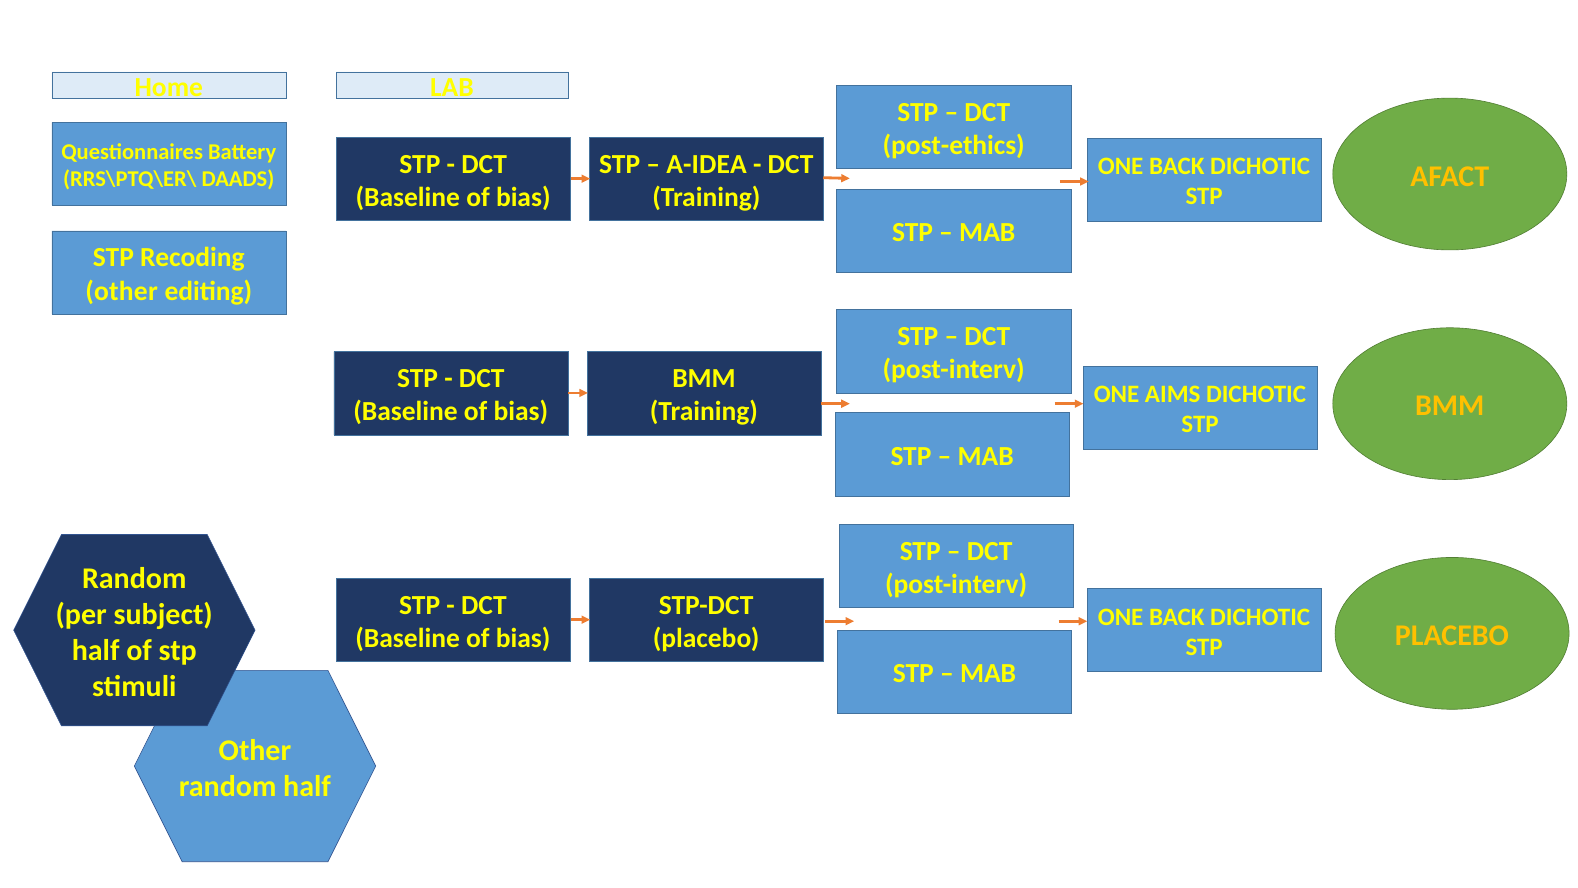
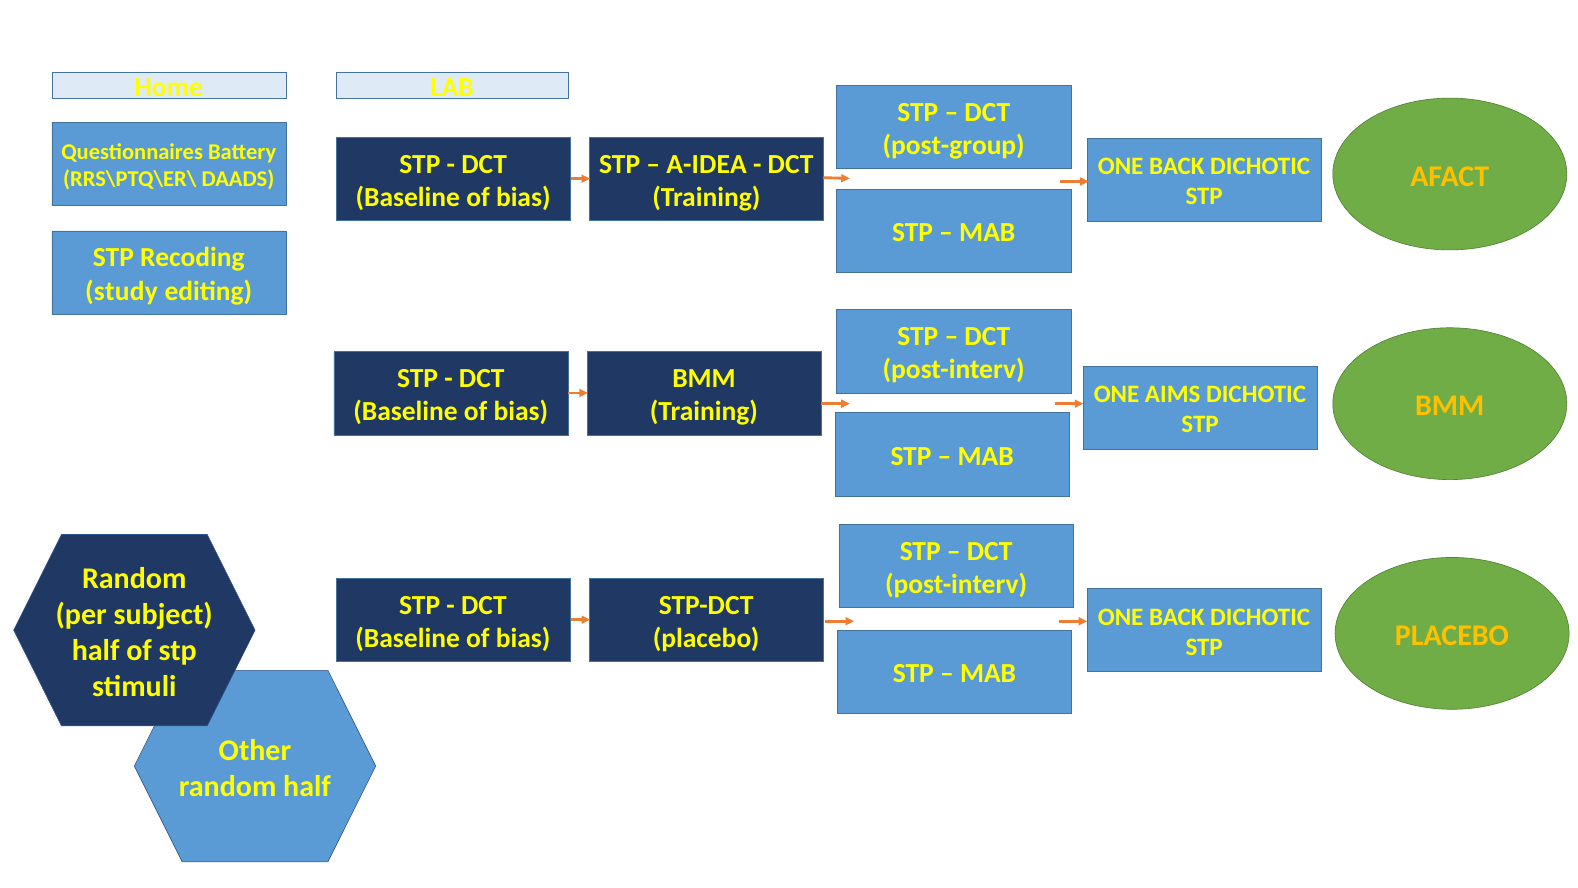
post-ethics: post-ethics -> post-group
other at (122, 291): other -> study
